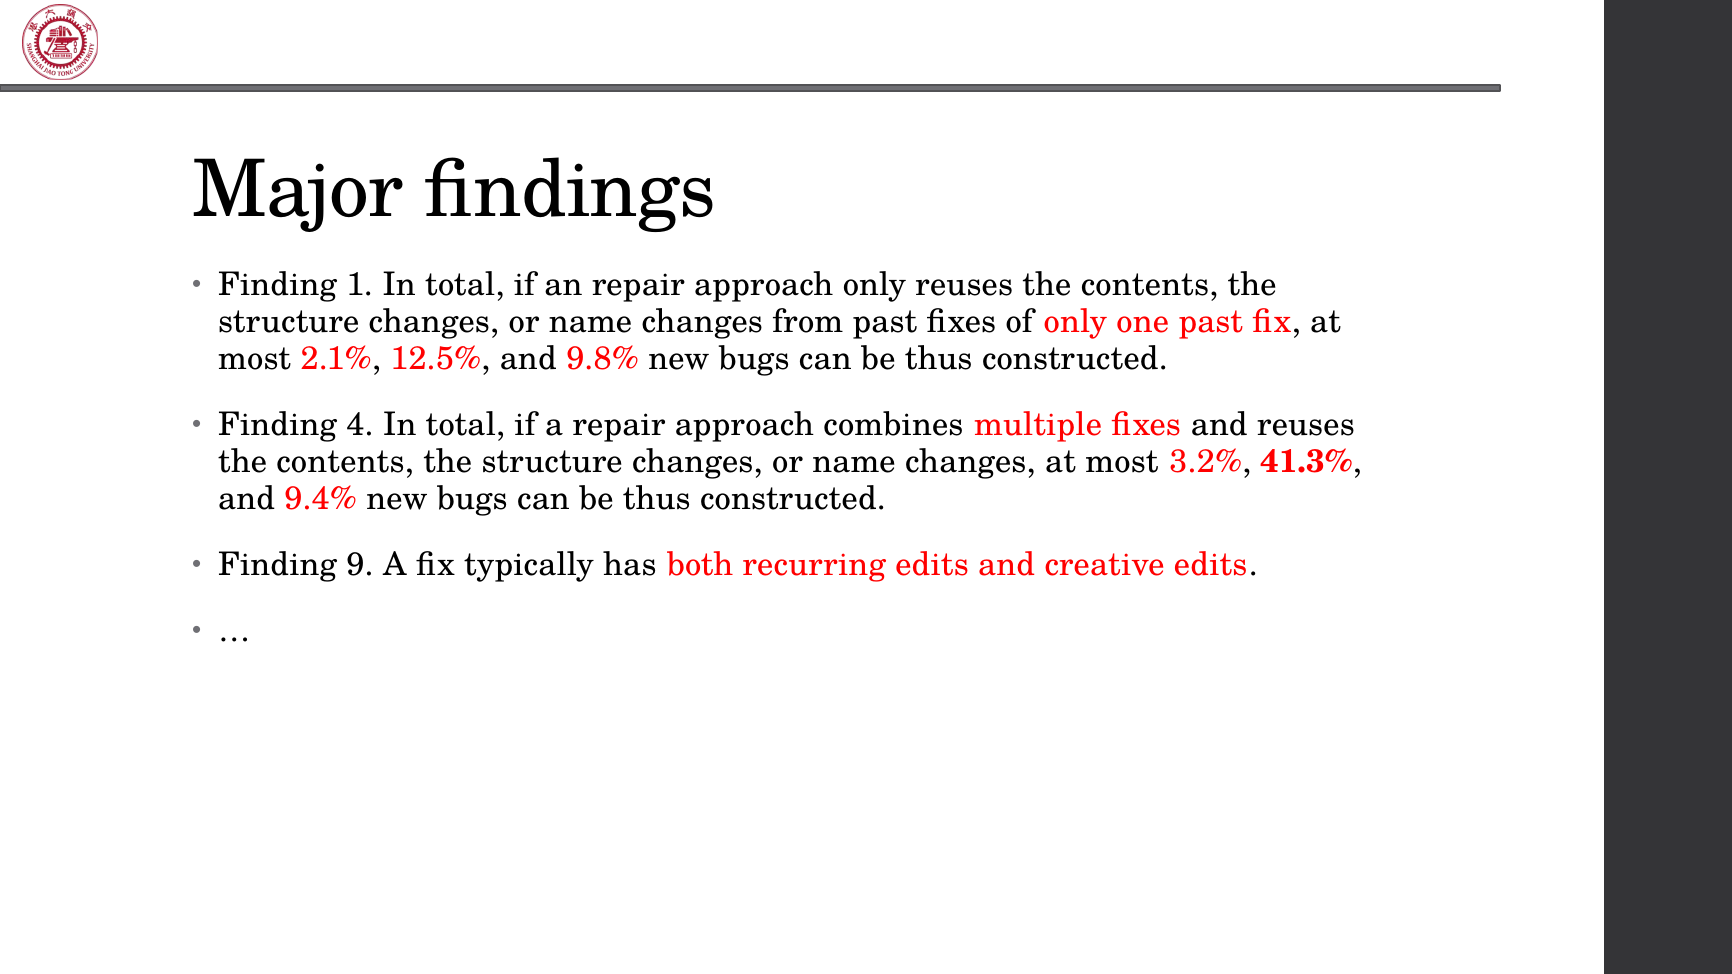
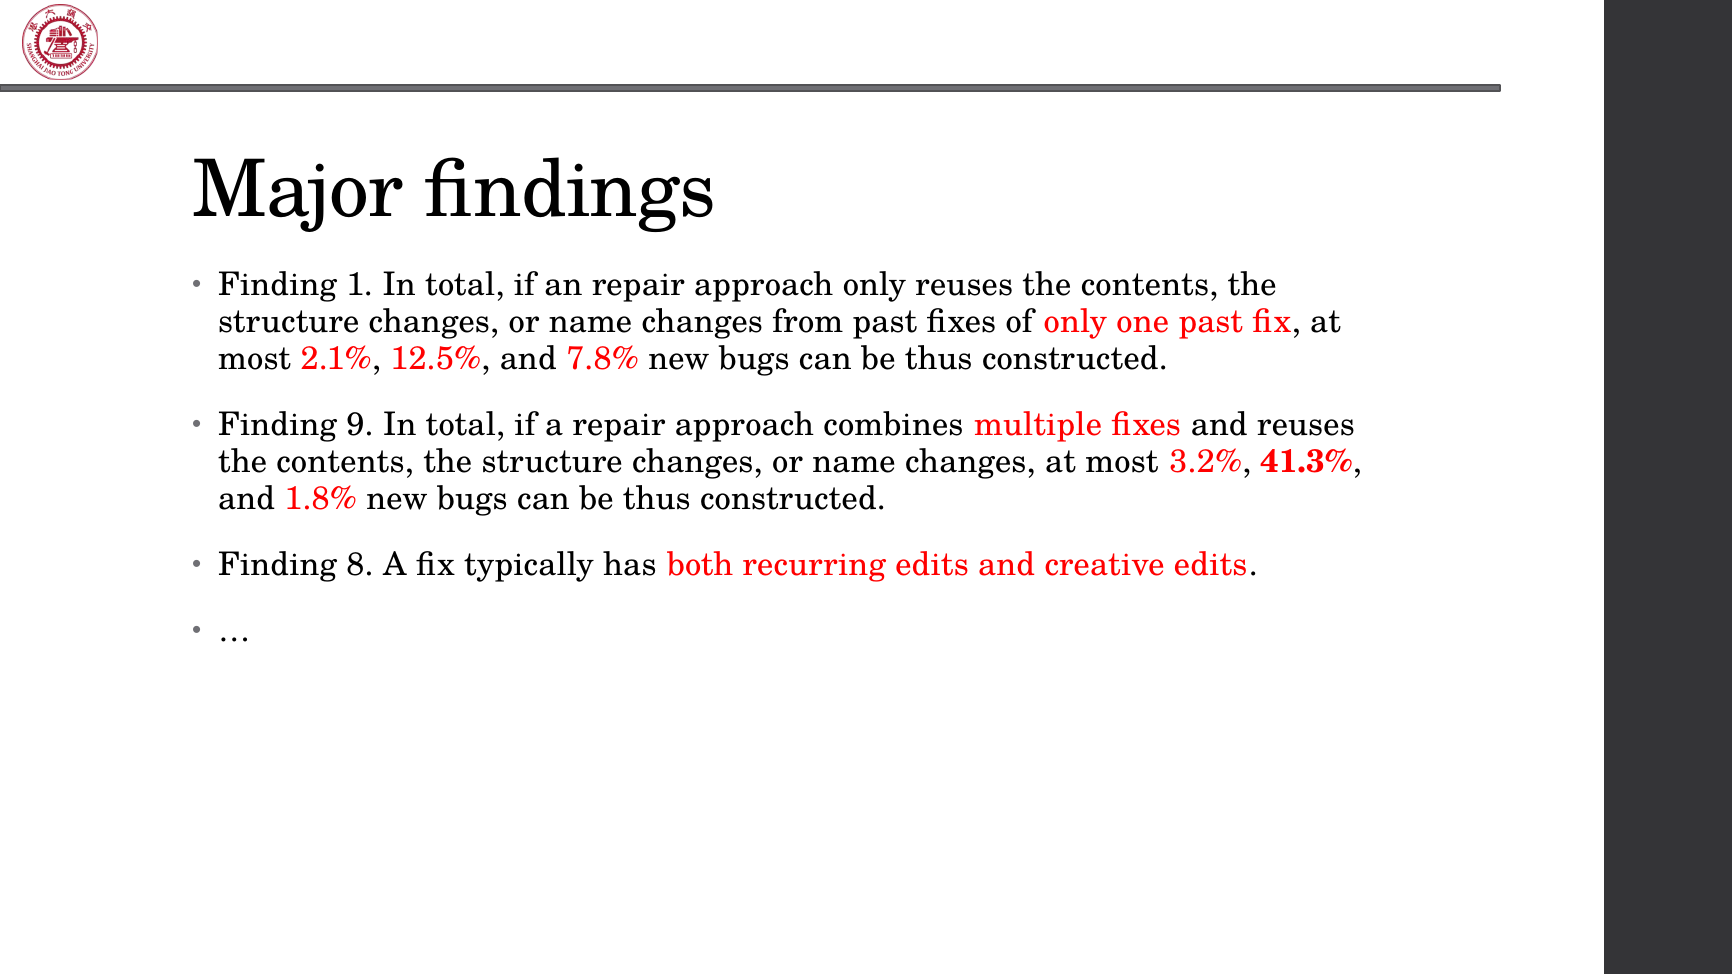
9.8%: 9.8% -> 7.8%
4: 4 -> 9
9.4%: 9.4% -> 1.8%
9: 9 -> 8
